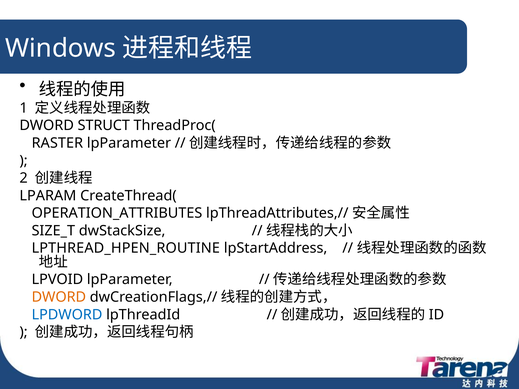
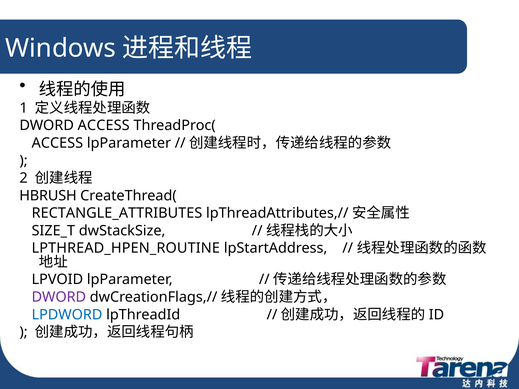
DWORD STRUCT: STRUCT -> ACCESS
RASTER at (57, 143): RASTER -> ACCESS
LPARAM: LPARAM -> HBRUSH
OPERATION_ATTRIBUTES: OPERATION_ATTRIBUTES -> RECTANGLE_ATTRIBUTES
DWORD at (59, 297) colour: orange -> purple
